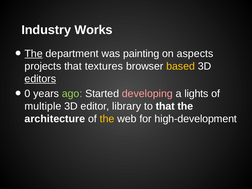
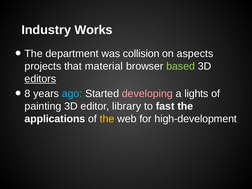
The at (34, 54) underline: present -> none
painting: painting -> collision
textures: textures -> material
based colour: yellow -> light green
0: 0 -> 8
ago colour: light green -> light blue
multiple: multiple -> painting
to that: that -> fast
architecture: architecture -> applications
